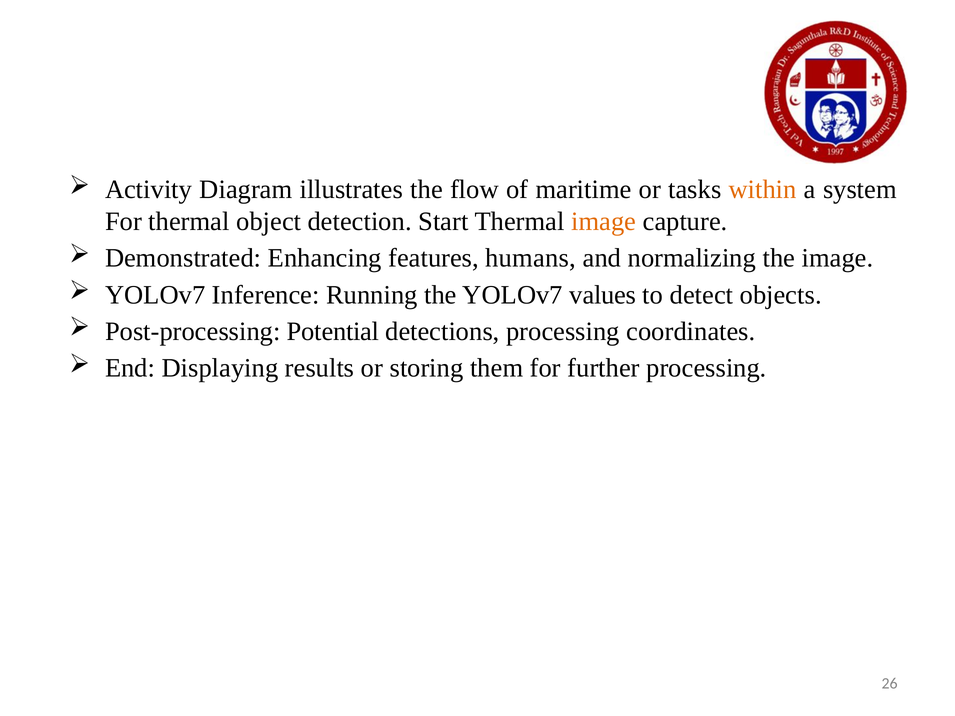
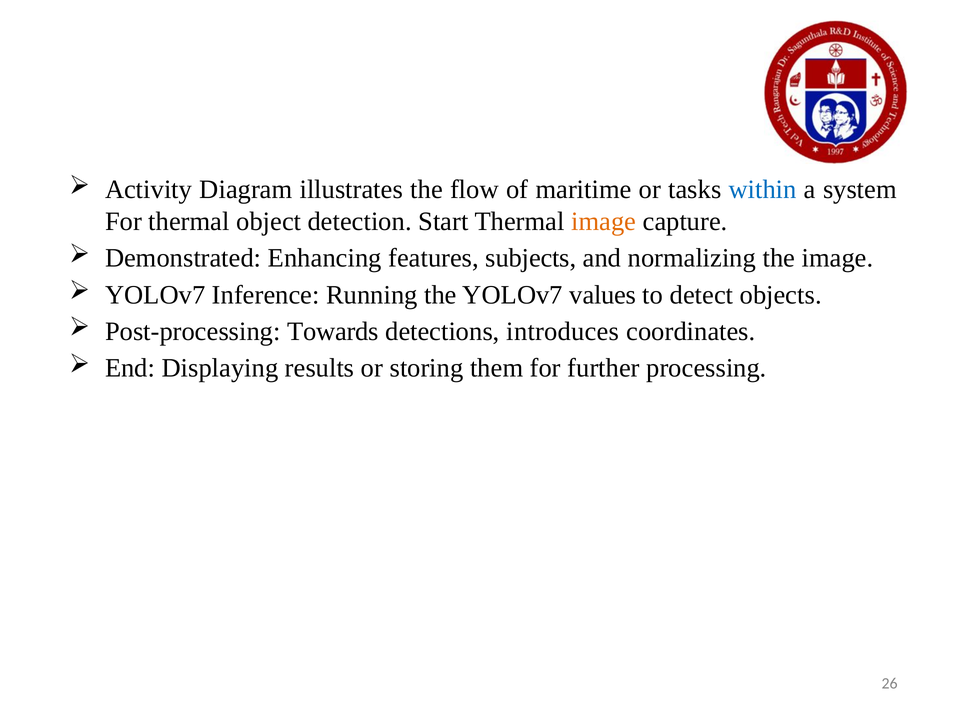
within colour: orange -> blue
humans: humans -> subjects
Potential: Potential -> Towards
detections processing: processing -> introduces
